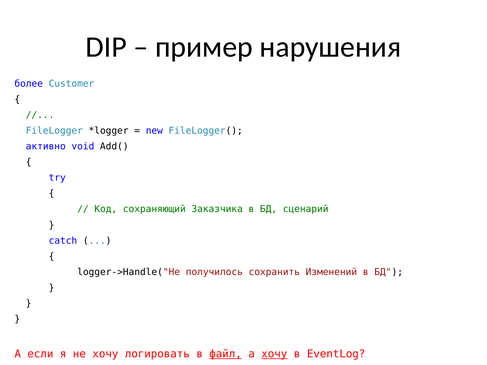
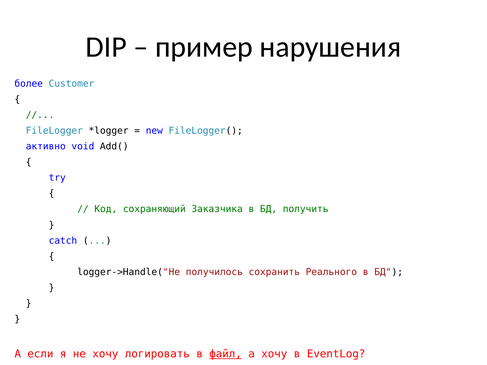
сценарий: сценарий -> получить
Изменений: Изменений -> Реального
хочу at (274, 354) underline: present -> none
